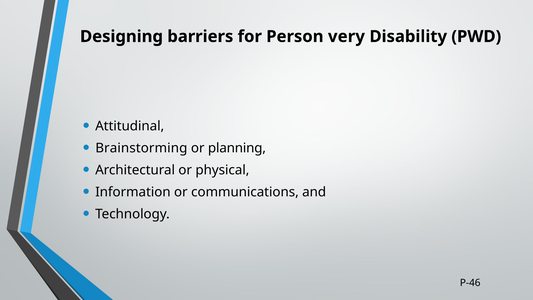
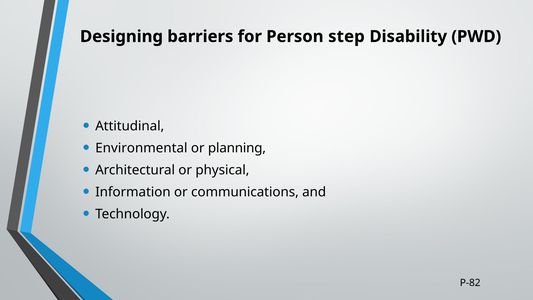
very: very -> step
Brainstorming: Brainstorming -> Environmental
P-46: P-46 -> P-82
